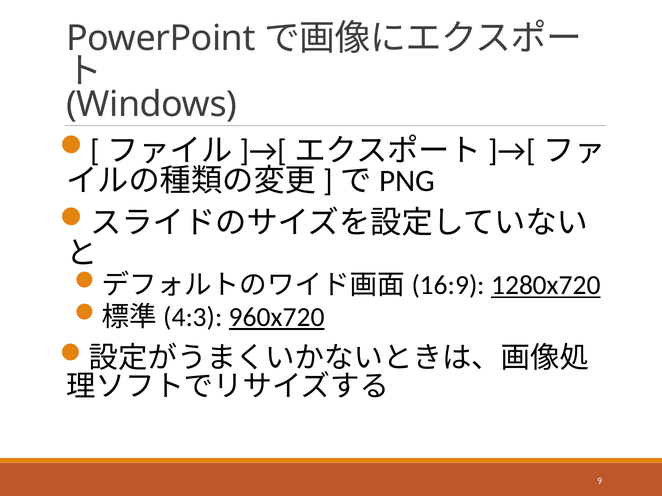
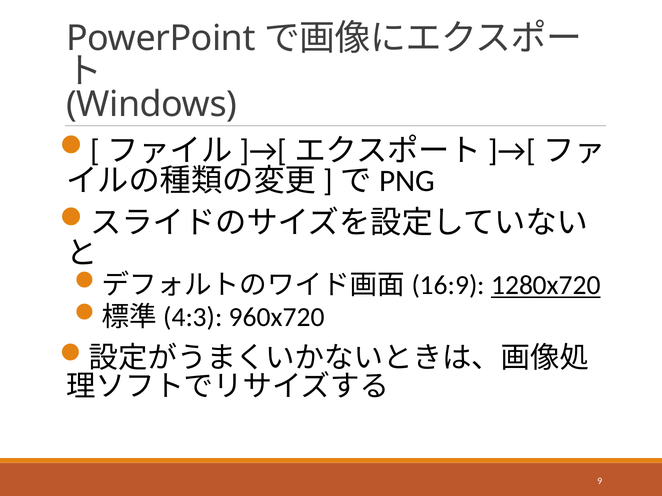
960x720 underline: present -> none
